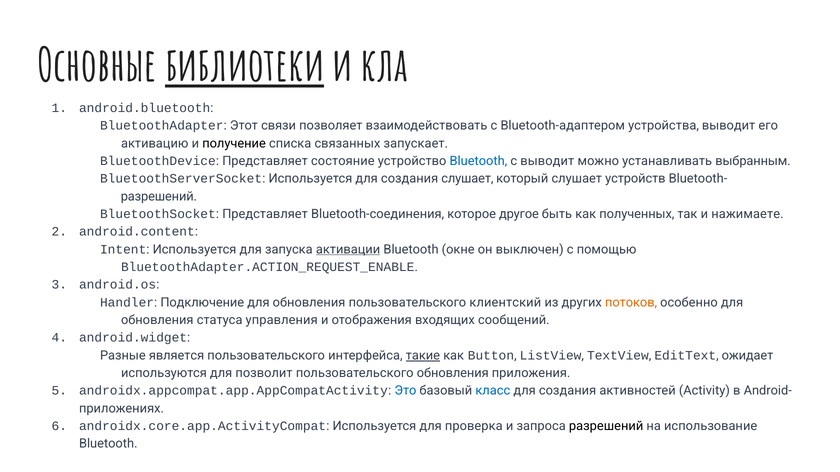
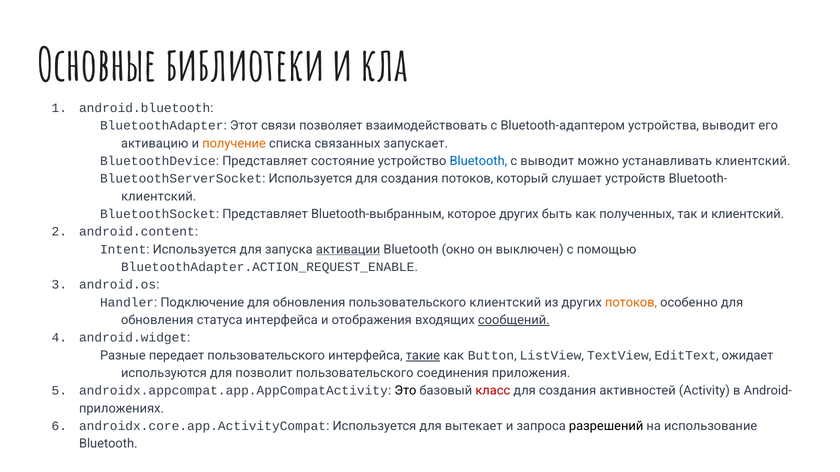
библиотеки underline: present -> none
получение colour: black -> orange
устанавливать выбранным: выбранным -> клиентский
создания слушает: слушает -> потоков
разрешений at (159, 197): разрешений -> клиентский
Bluetooth-соединения: Bluetooth-соединения -> Bluetooth-выбранным
которое другое: другое -> других
и нажимаете: нажимаете -> клиентский
окне: окне -> окно
статуса управления: управления -> интерфейса
сообщений underline: none -> present
является: является -> передает
пользовательского обновления: обновления -> соединения
Это colour: blue -> black
класс colour: blue -> red
проверка: проверка -> вытекает
